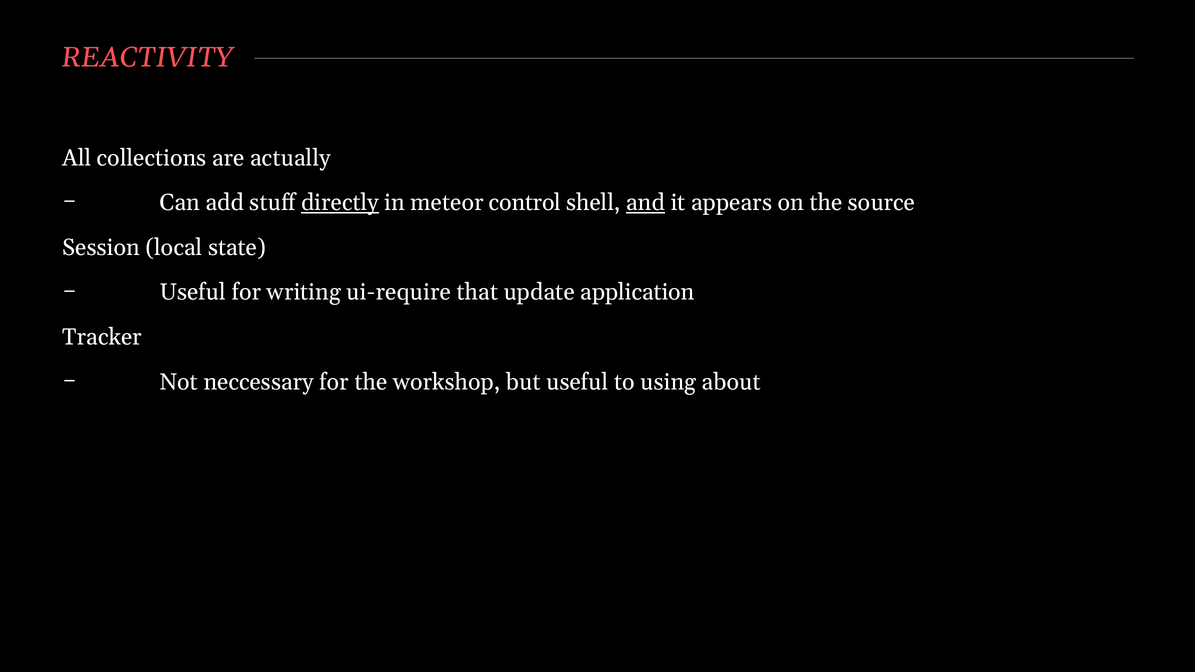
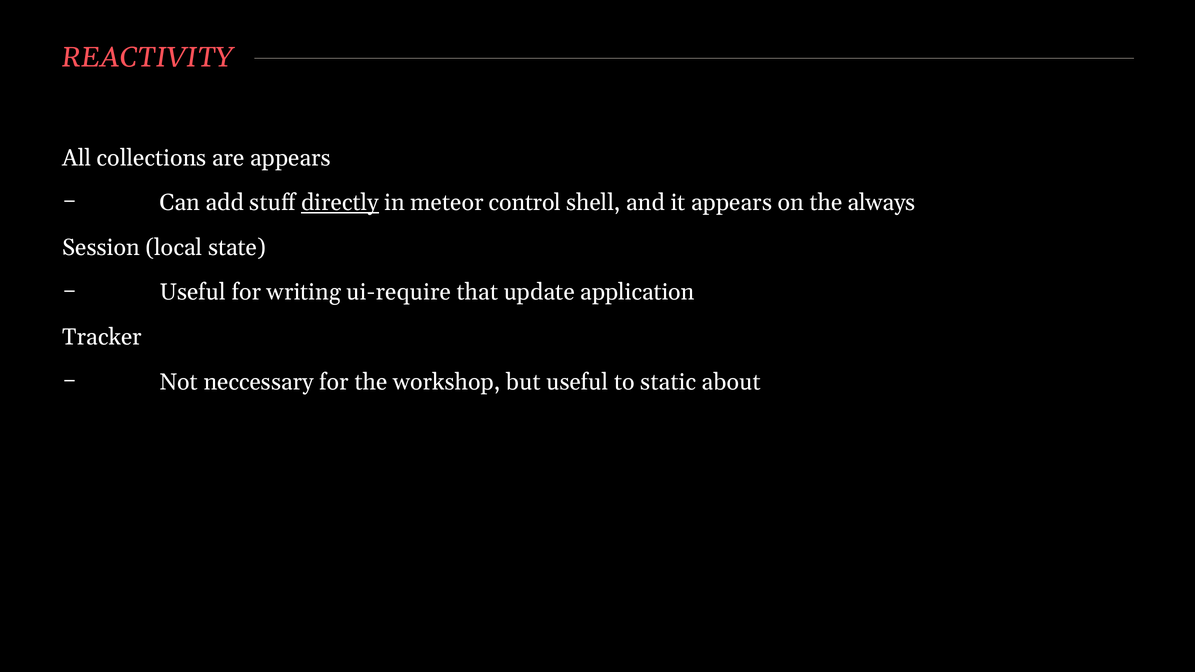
are actually: actually -> appears
and underline: present -> none
source: source -> always
using: using -> static
